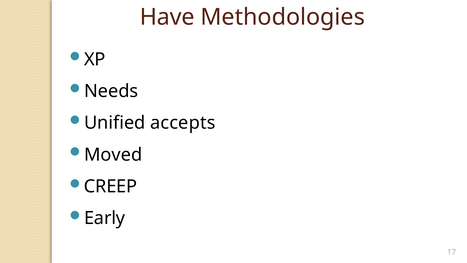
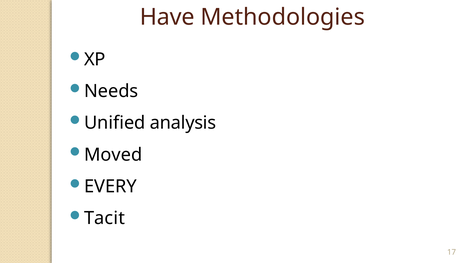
accepts: accepts -> analysis
CREEP: CREEP -> EVERY
Early: Early -> Tacit
